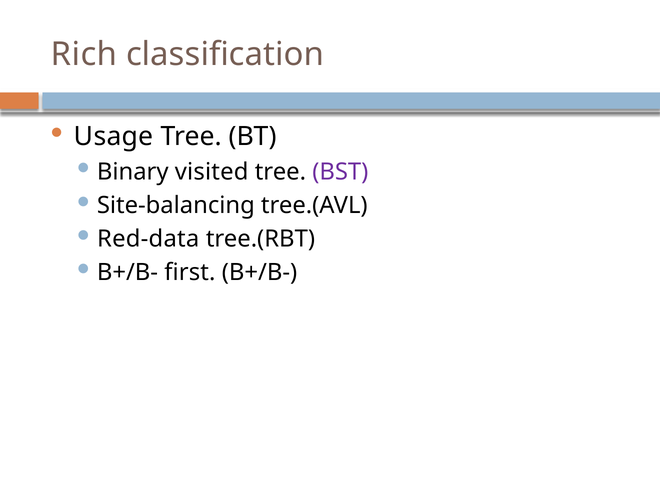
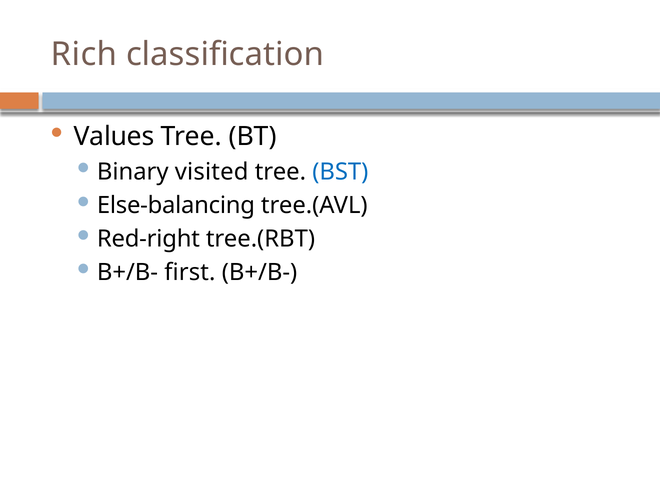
Usage: Usage -> Values
BST colour: purple -> blue
Site-balancing: Site-balancing -> Else-balancing
Red-data: Red-data -> Red-right
